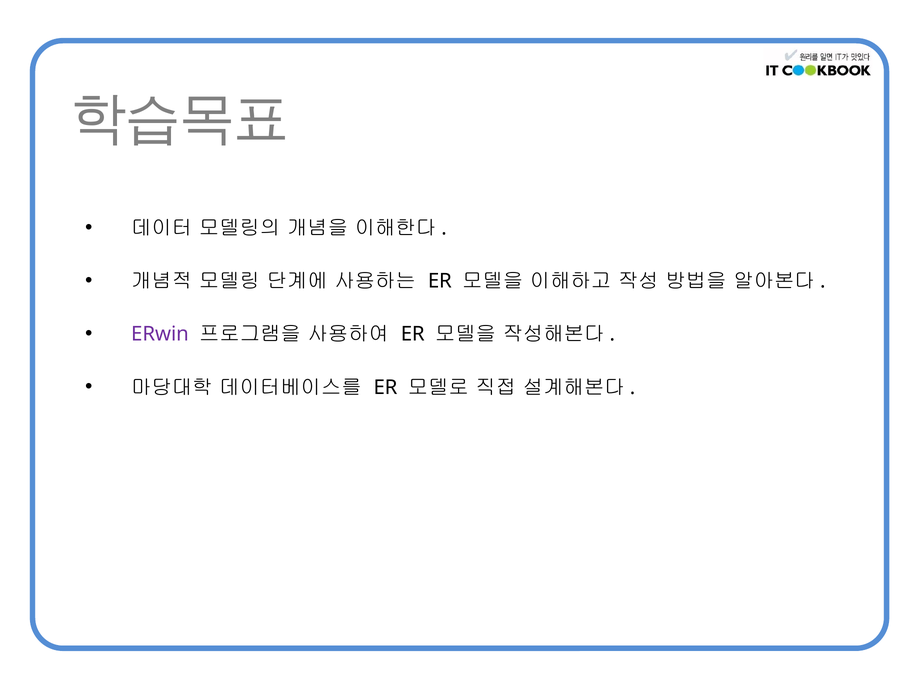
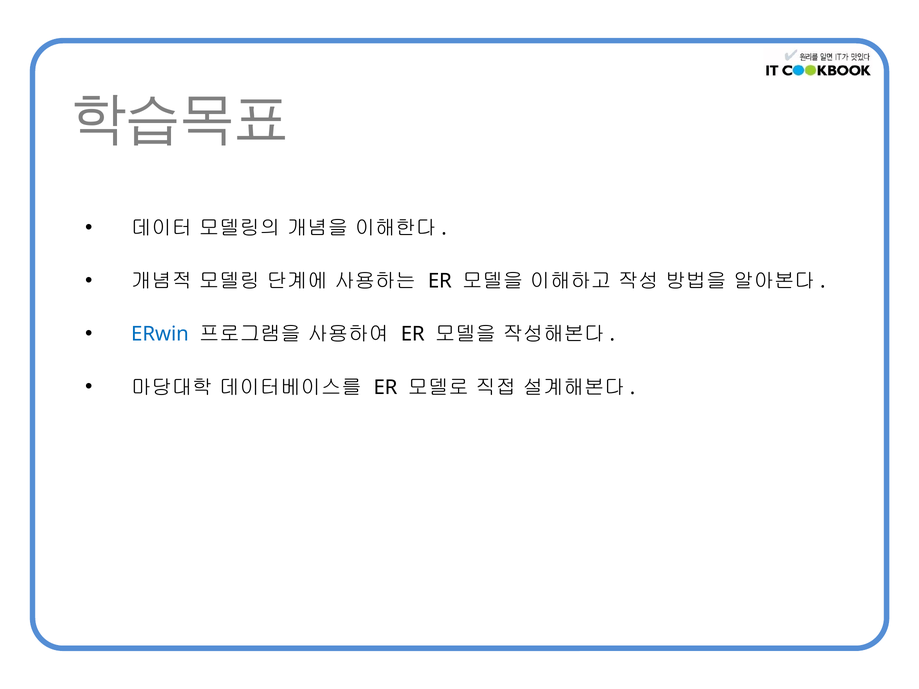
ERwin colour: purple -> blue
